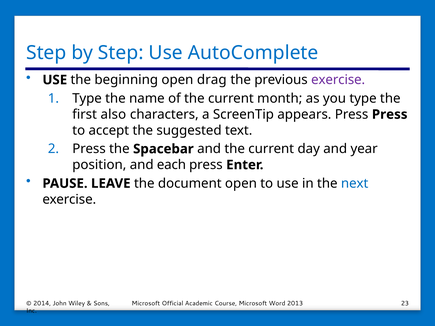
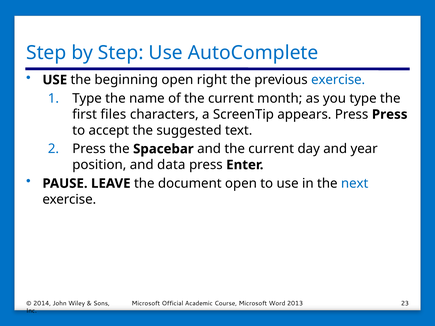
drag: drag -> right
exercise at (338, 80) colour: purple -> blue
also: also -> files
each: each -> data
